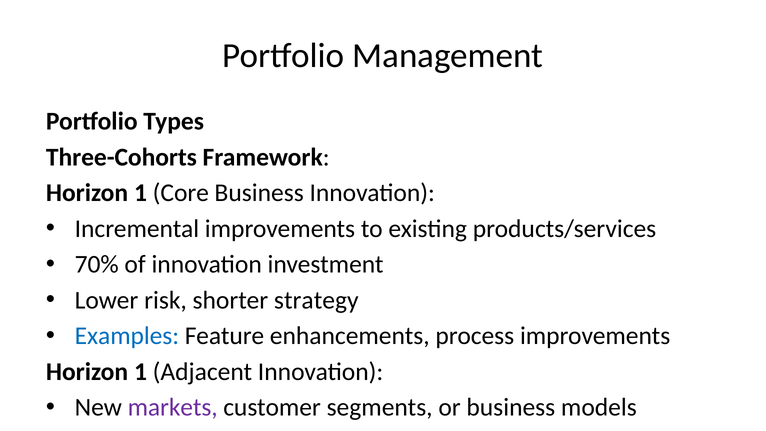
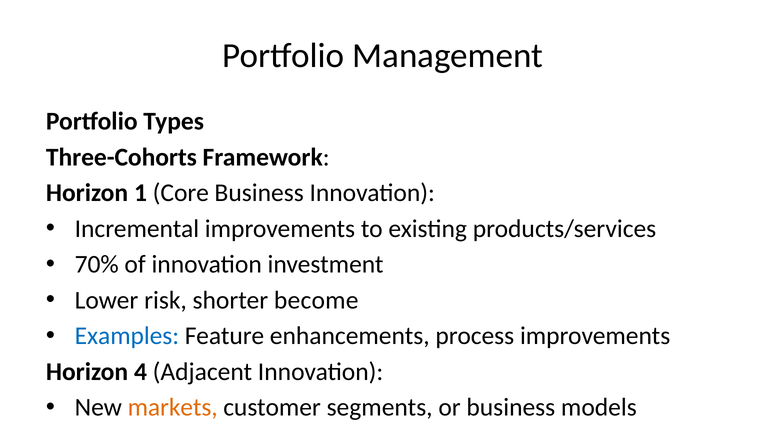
strategy: strategy -> become
1 at (140, 372): 1 -> 4
markets colour: purple -> orange
